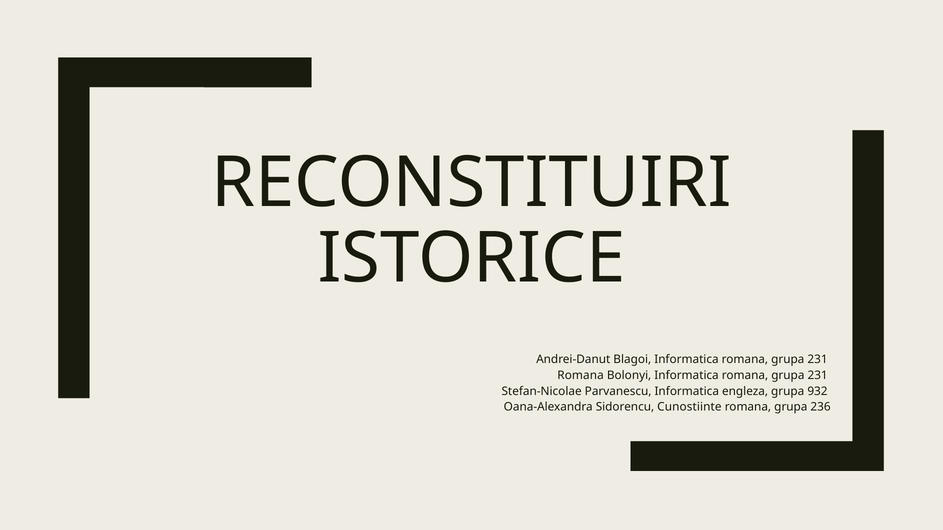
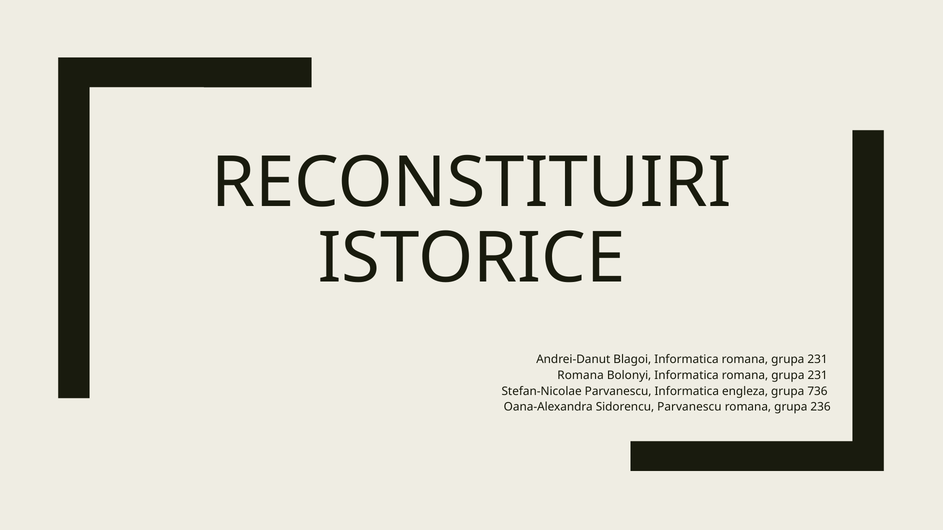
932: 932 -> 736
Sidorencu Cunostiinte: Cunostiinte -> Parvanescu
